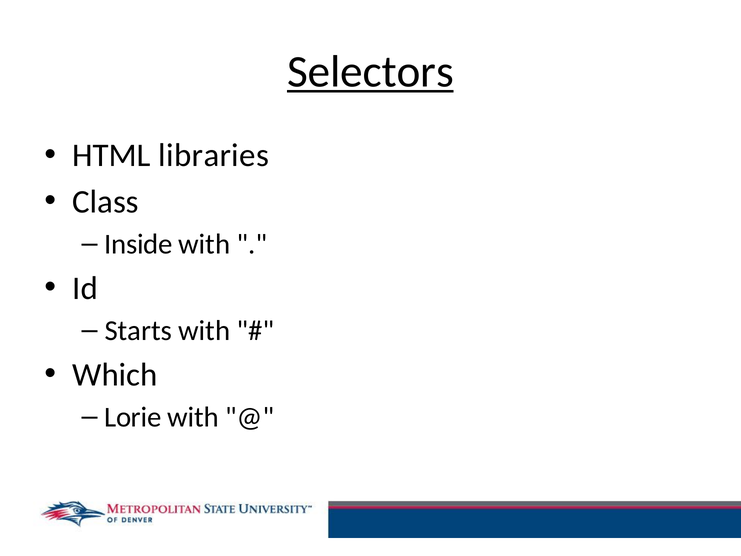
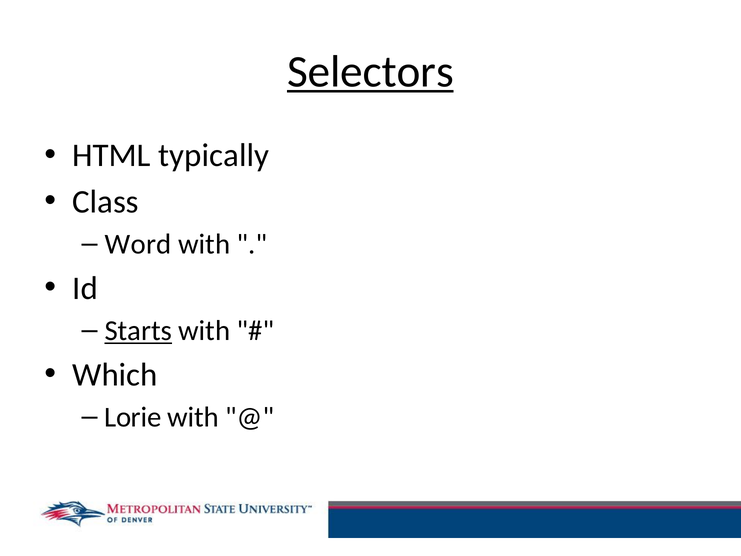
libraries: libraries -> typically
Inside: Inside -> Word
Starts underline: none -> present
